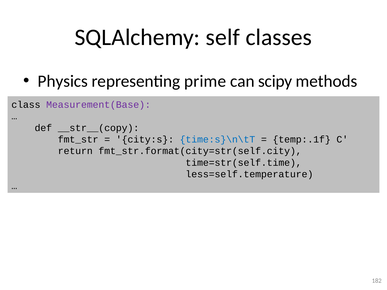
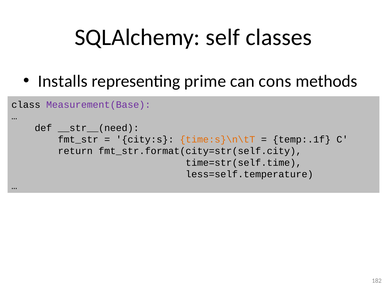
Physics: Physics -> Installs
scipy: scipy -> cons
__str__(copy: __str__(copy -> __str__(need
time:s}\n\tT colour: blue -> orange
